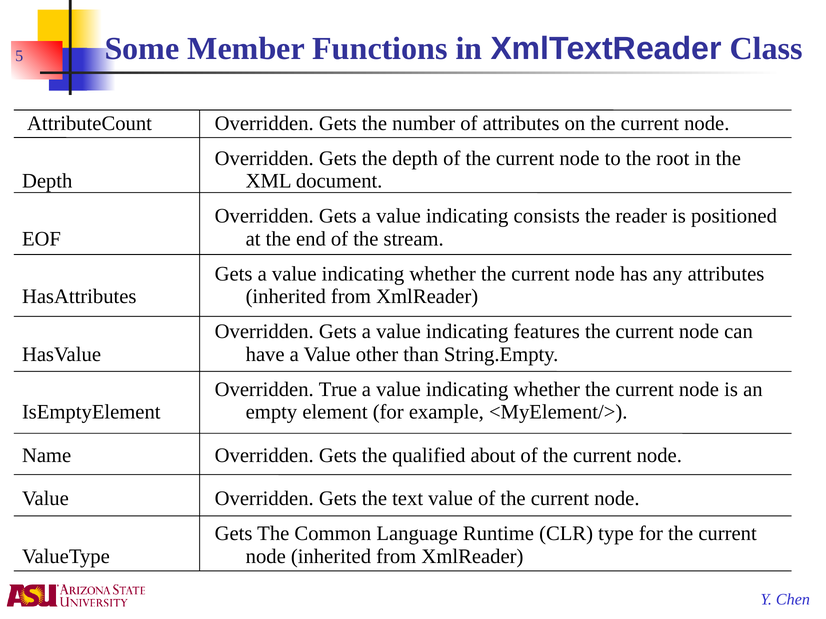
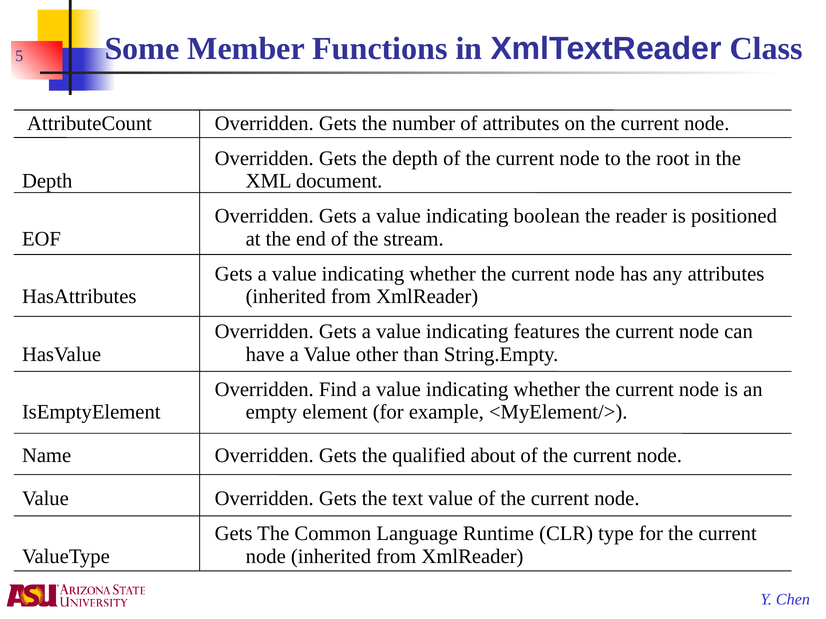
consists: consists -> boolean
True: True -> Find
